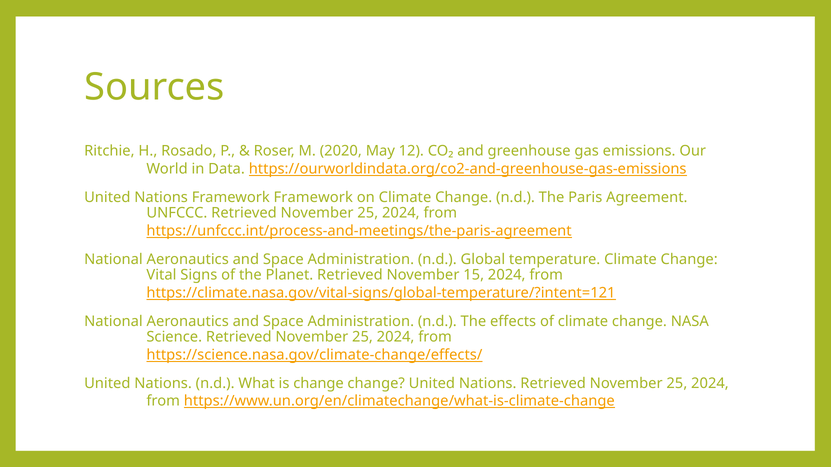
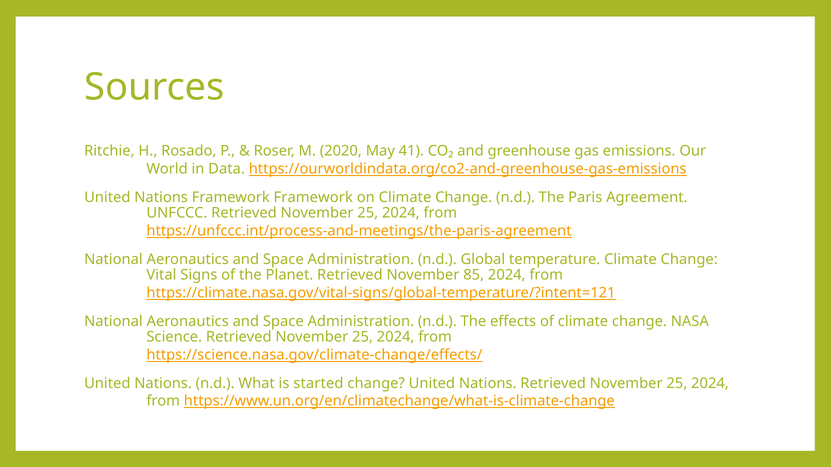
12: 12 -> 41
15: 15 -> 85
is change: change -> started
